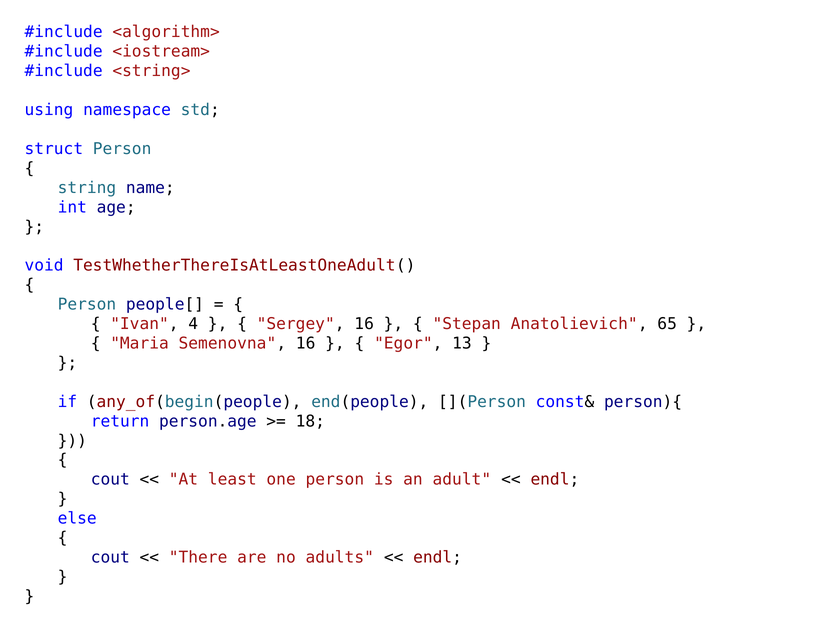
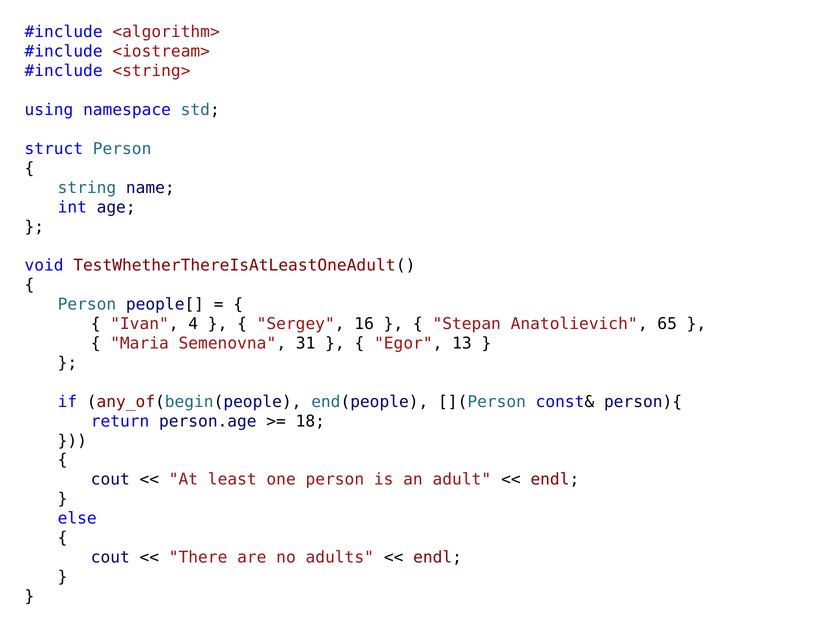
Semenovna 16: 16 -> 31
